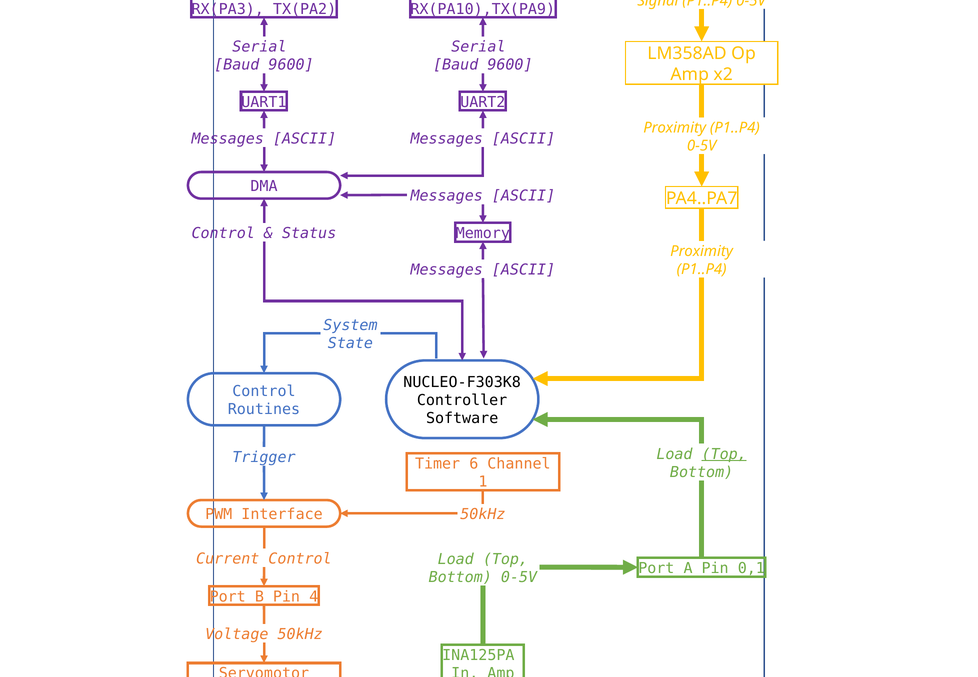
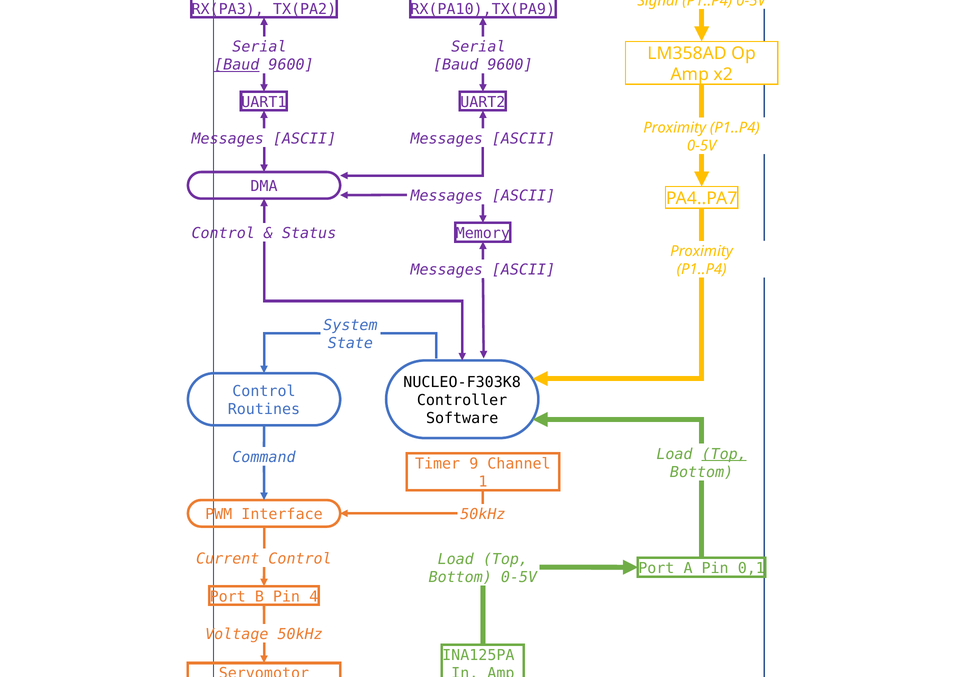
Baud at (237, 65) underline: none -> present
Trigger: Trigger -> Command
6: 6 -> 9
